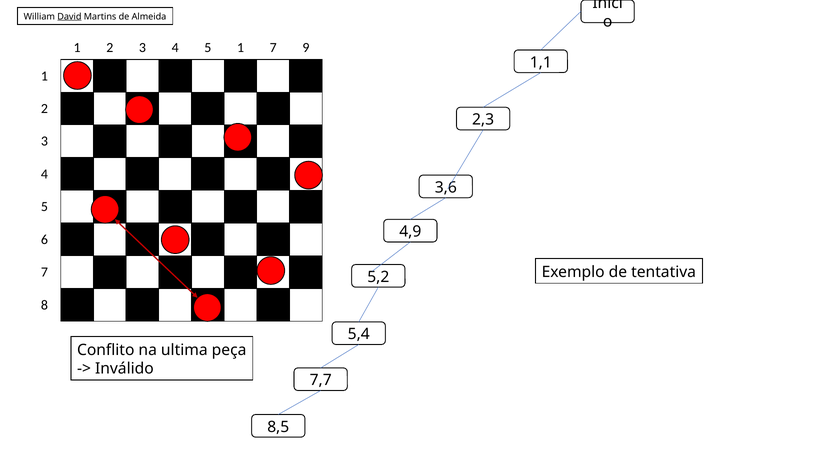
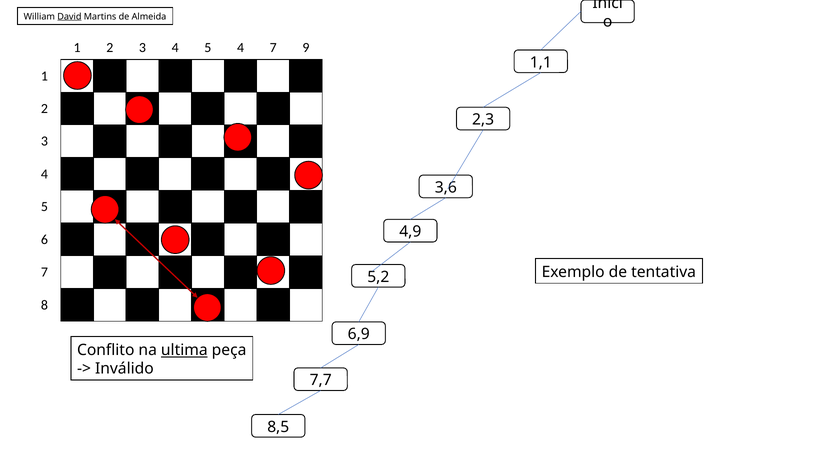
5 1: 1 -> 4
5,4: 5,4 -> 6,9
ultima underline: none -> present
